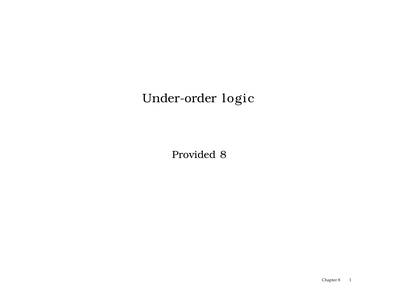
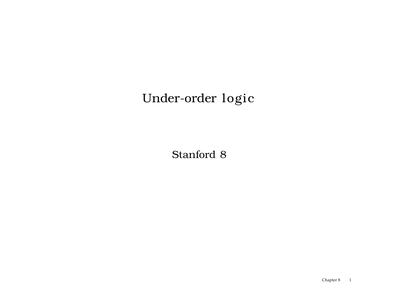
Provided: Provided -> Stanford
